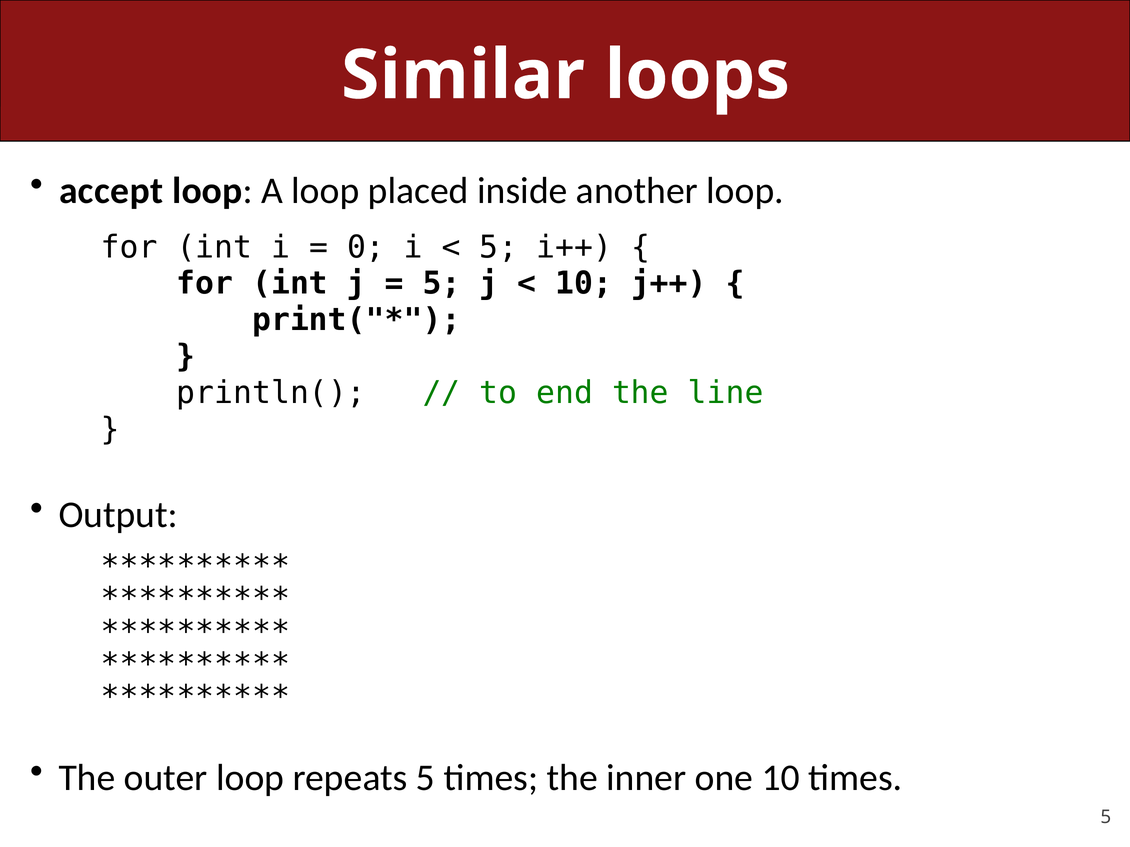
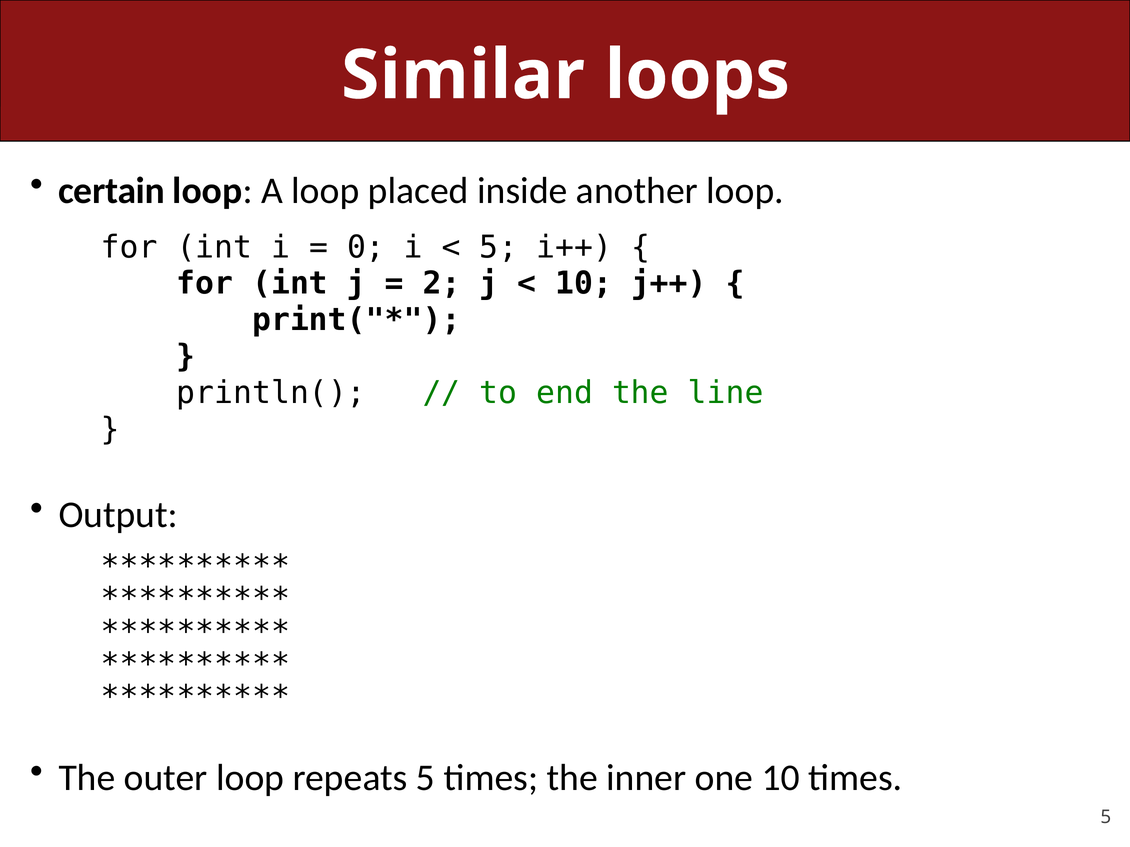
accept: accept -> certain
5 at (442, 284): 5 -> 2
